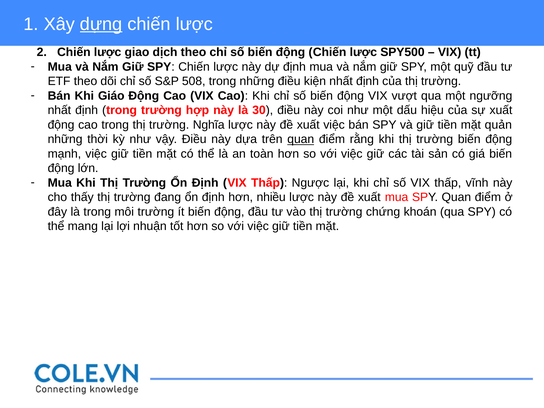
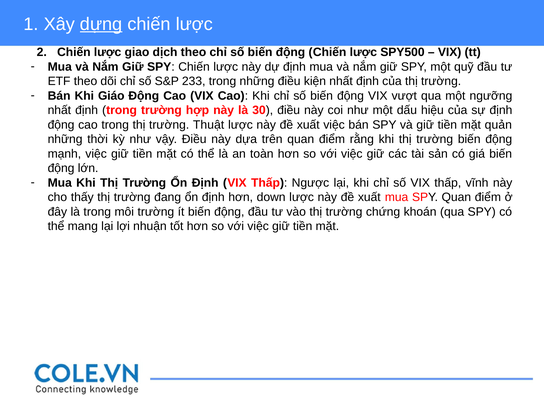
508: 508 -> 233
sự xuất: xuất -> định
Nghĩa: Nghĩa -> Thuật
quan at (301, 139) underline: present -> none
nhiều: nhiều -> down
